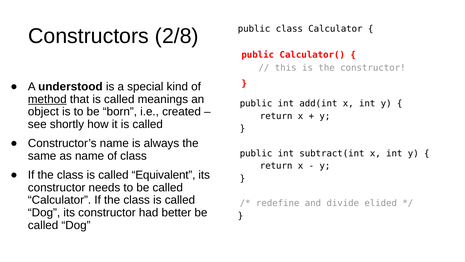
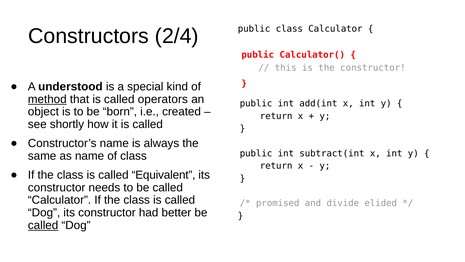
2/8: 2/8 -> 2/4
meanings: meanings -> operators
redefine: redefine -> promised
called at (43, 225) underline: none -> present
